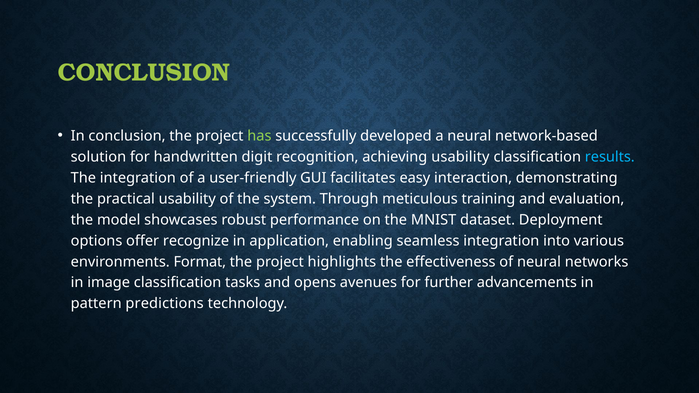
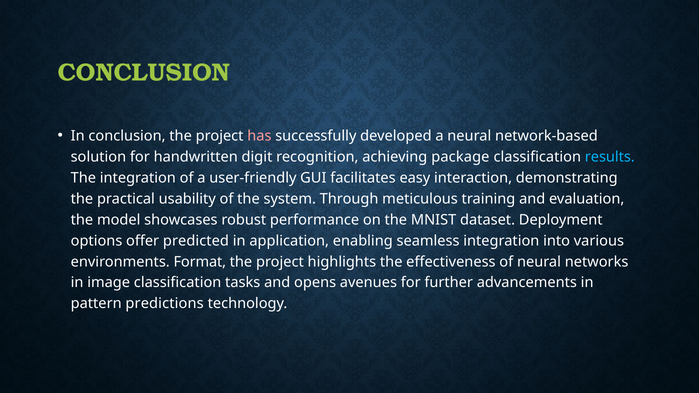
has colour: light green -> pink
achieving usability: usability -> package
recognize: recognize -> predicted
